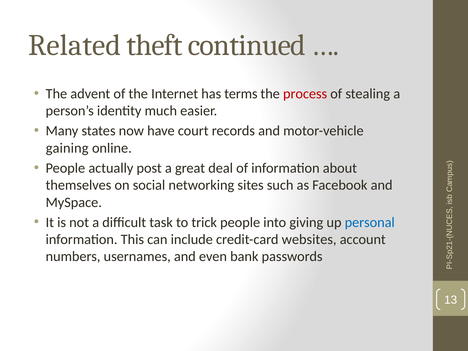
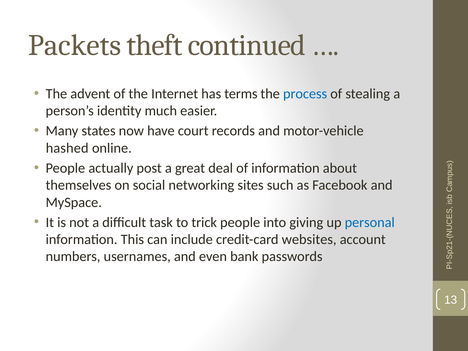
Related: Related -> Packets
process colour: red -> blue
gaining: gaining -> hashed
